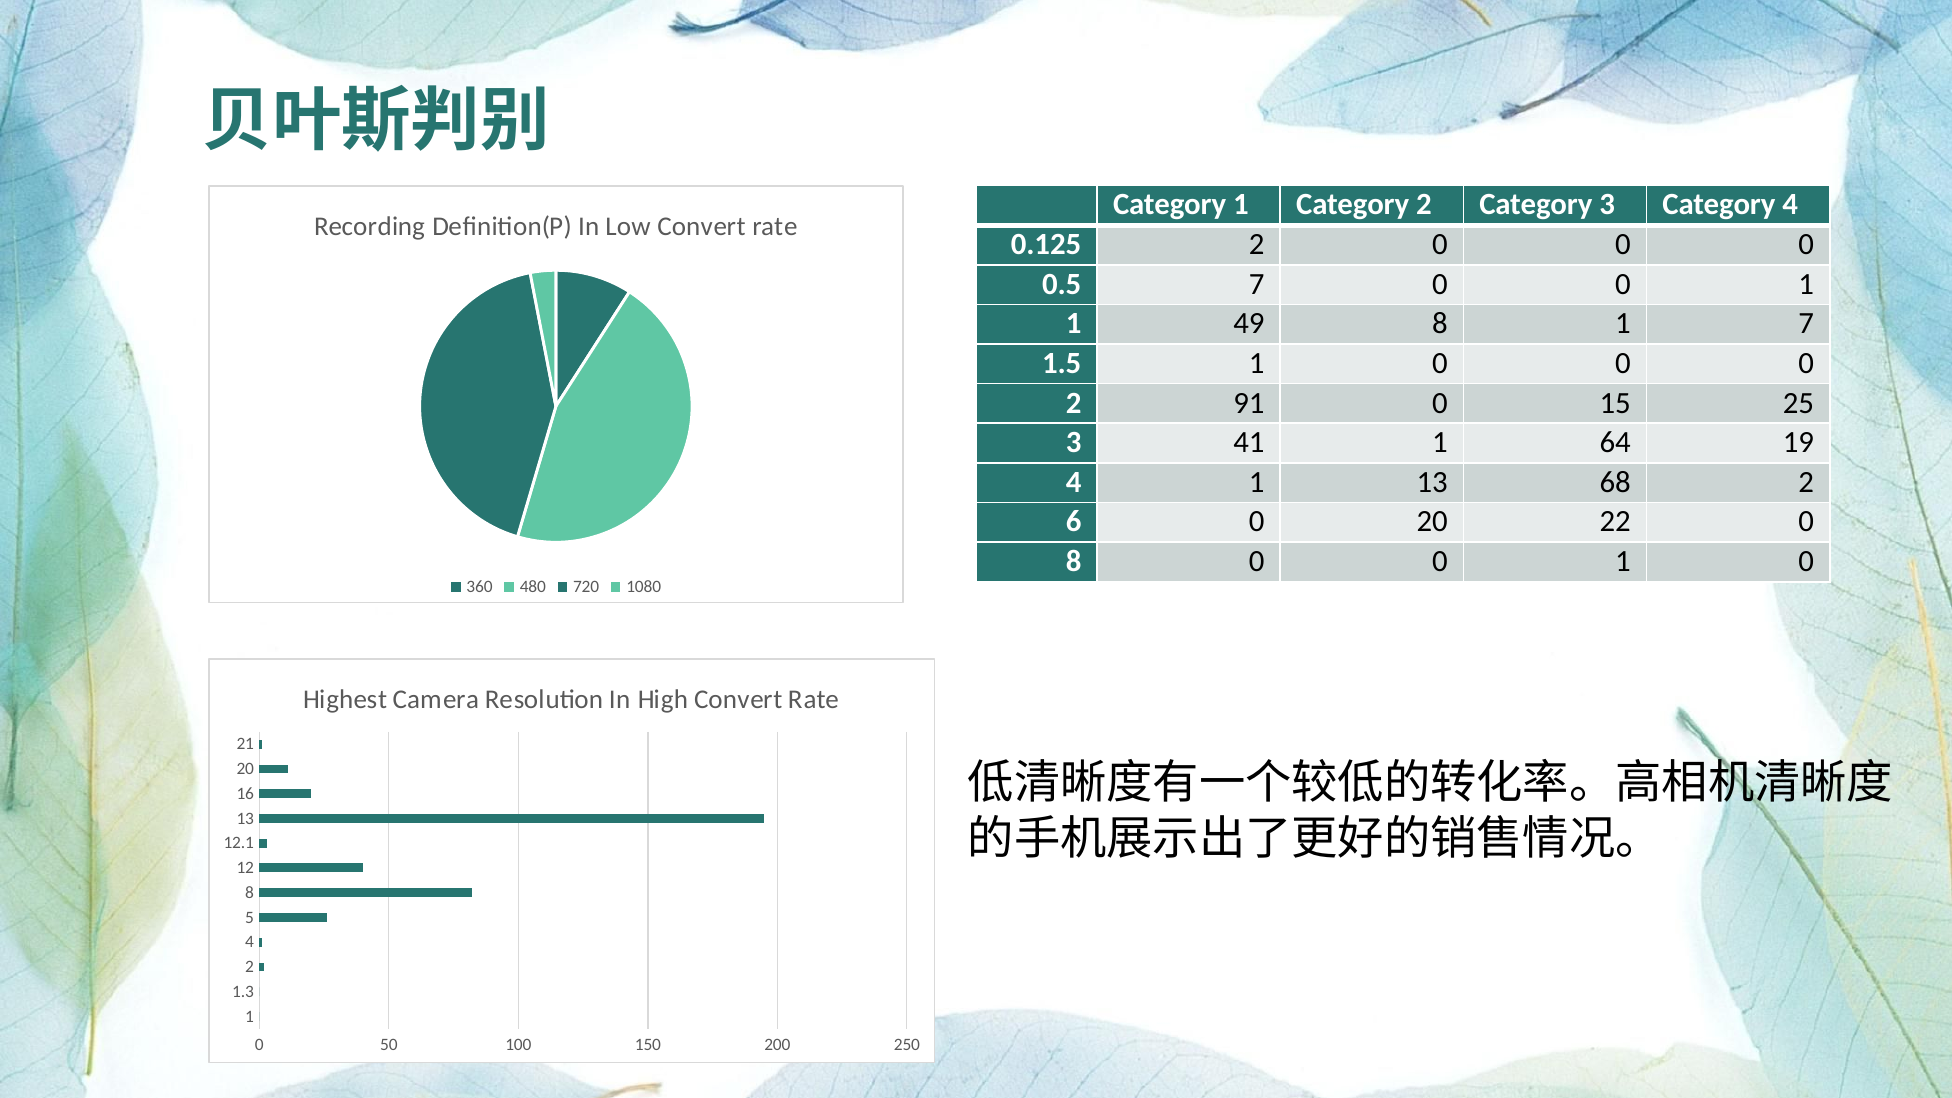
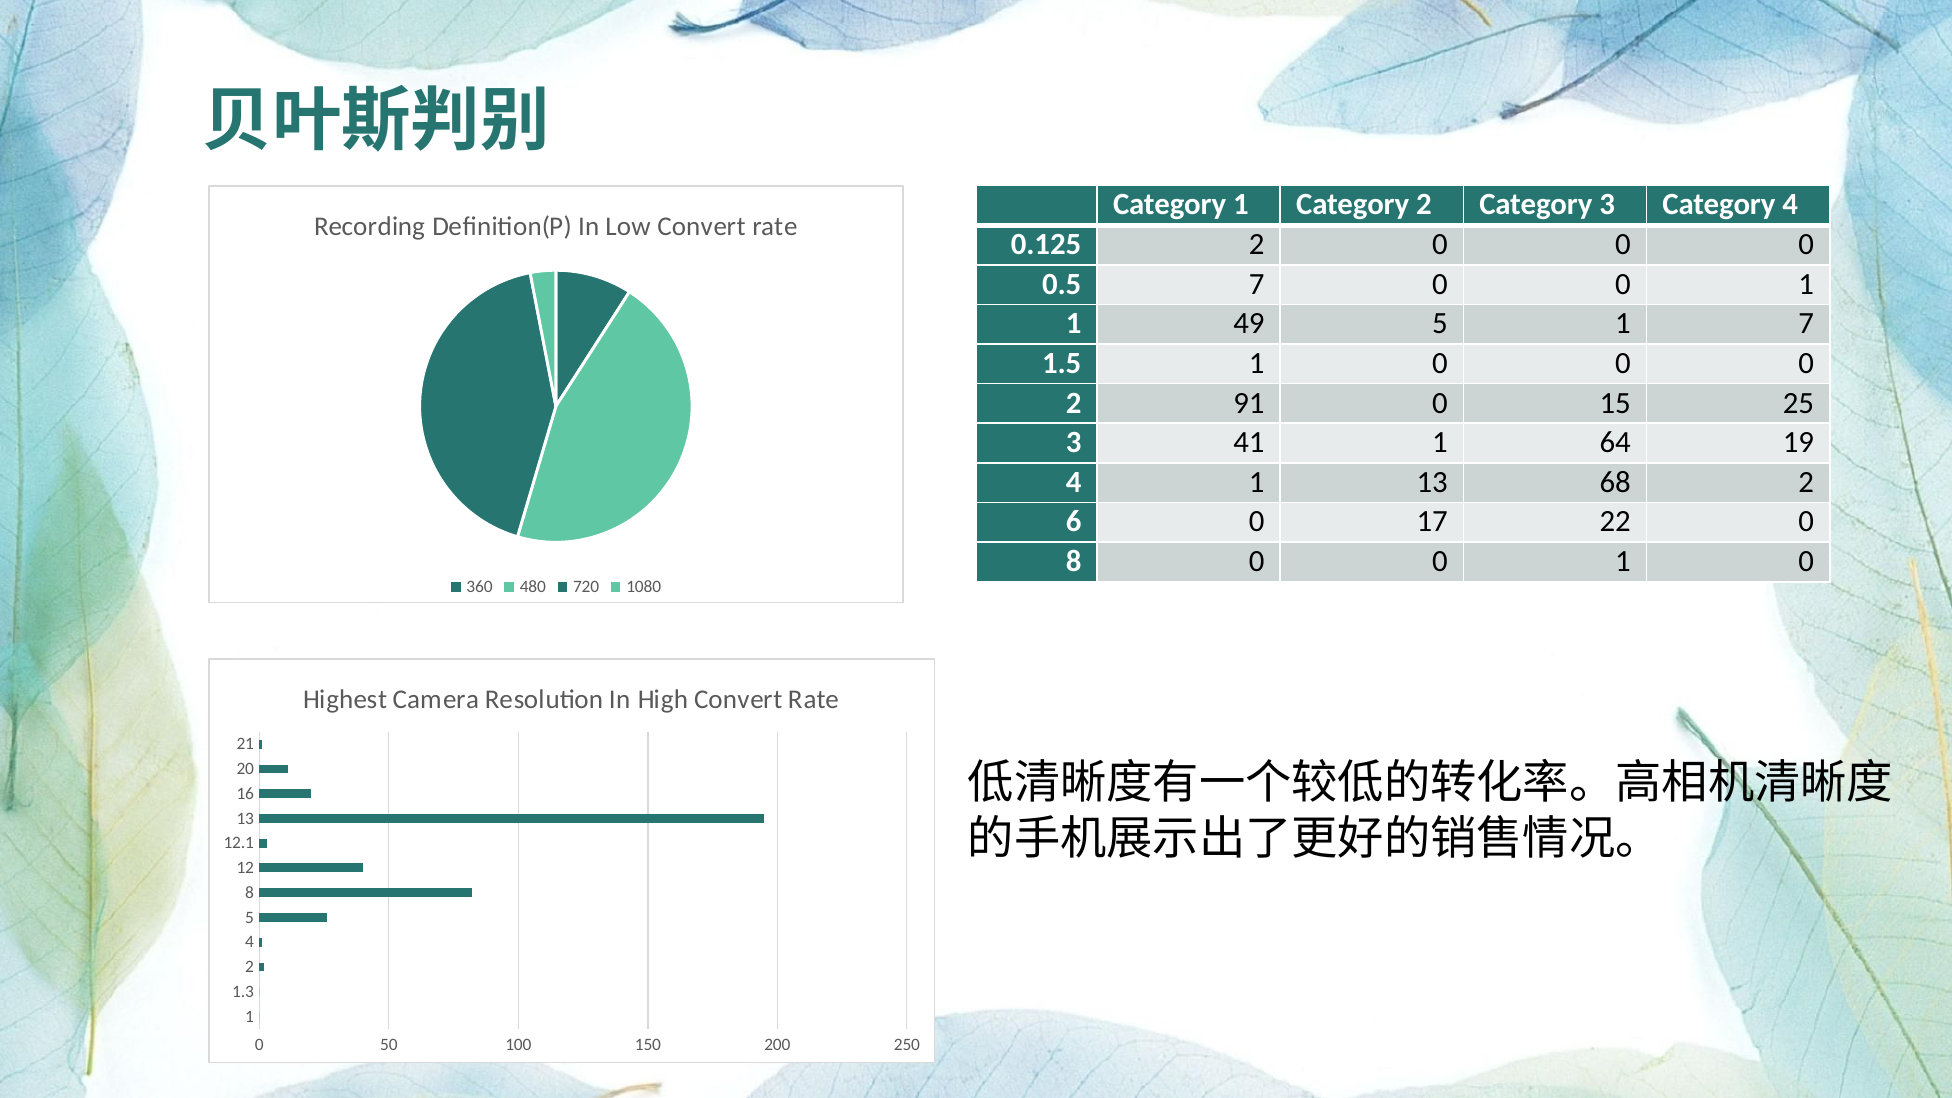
49 8: 8 -> 5
0 20: 20 -> 17
